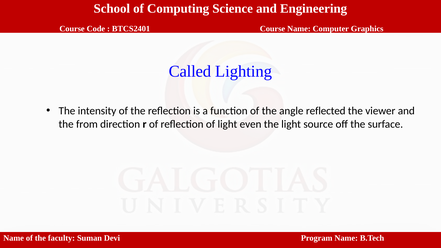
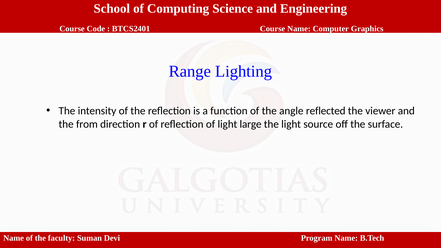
Called: Called -> Range
even: even -> large
